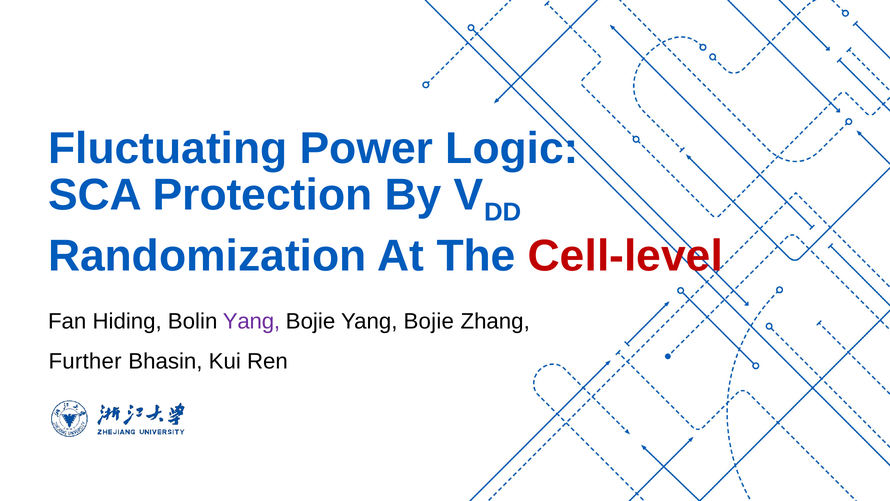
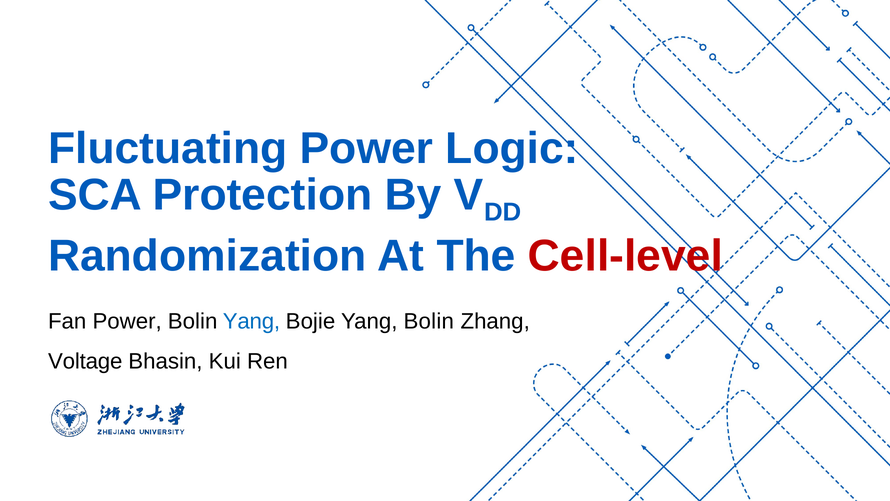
Fan Hiding: Hiding -> Power
Yang at (251, 321) colour: purple -> blue
Bojie Yang Bojie: Bojie -> Bolin
Further: Further -> Voltage
